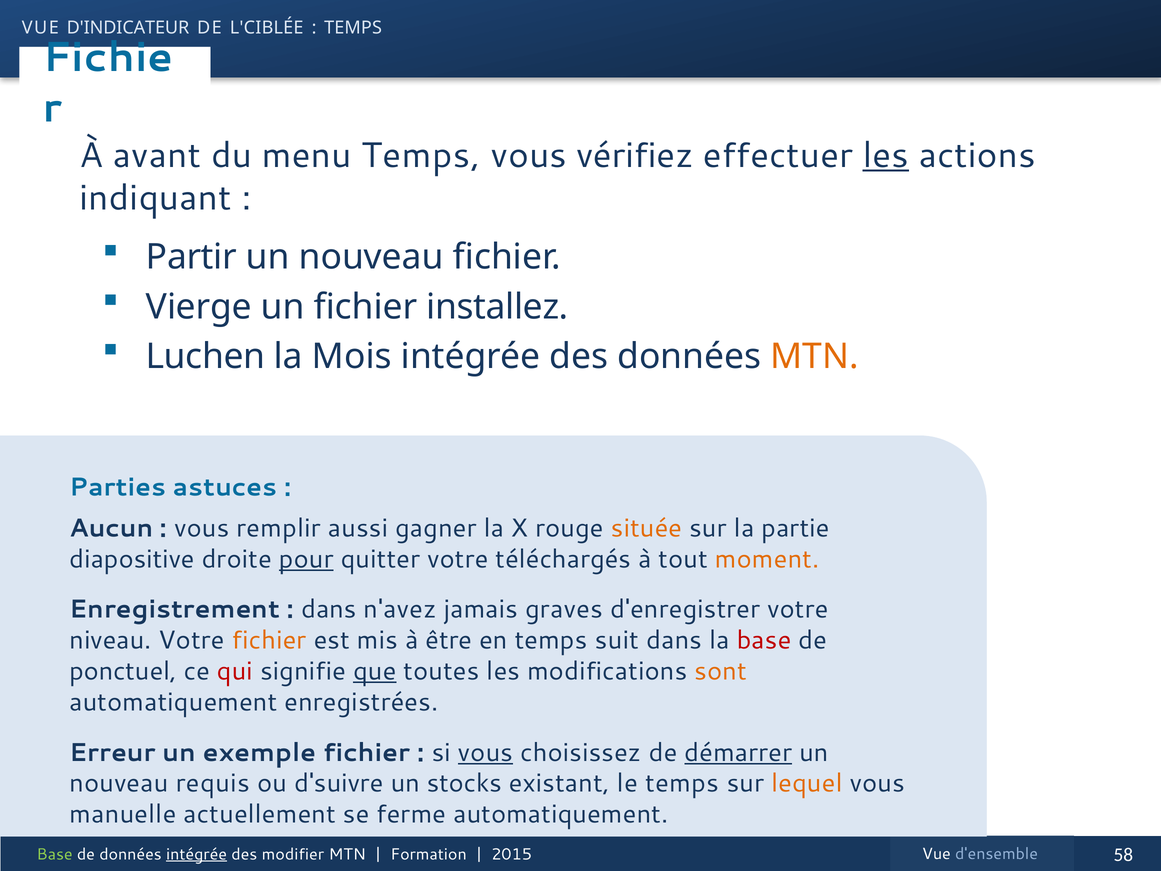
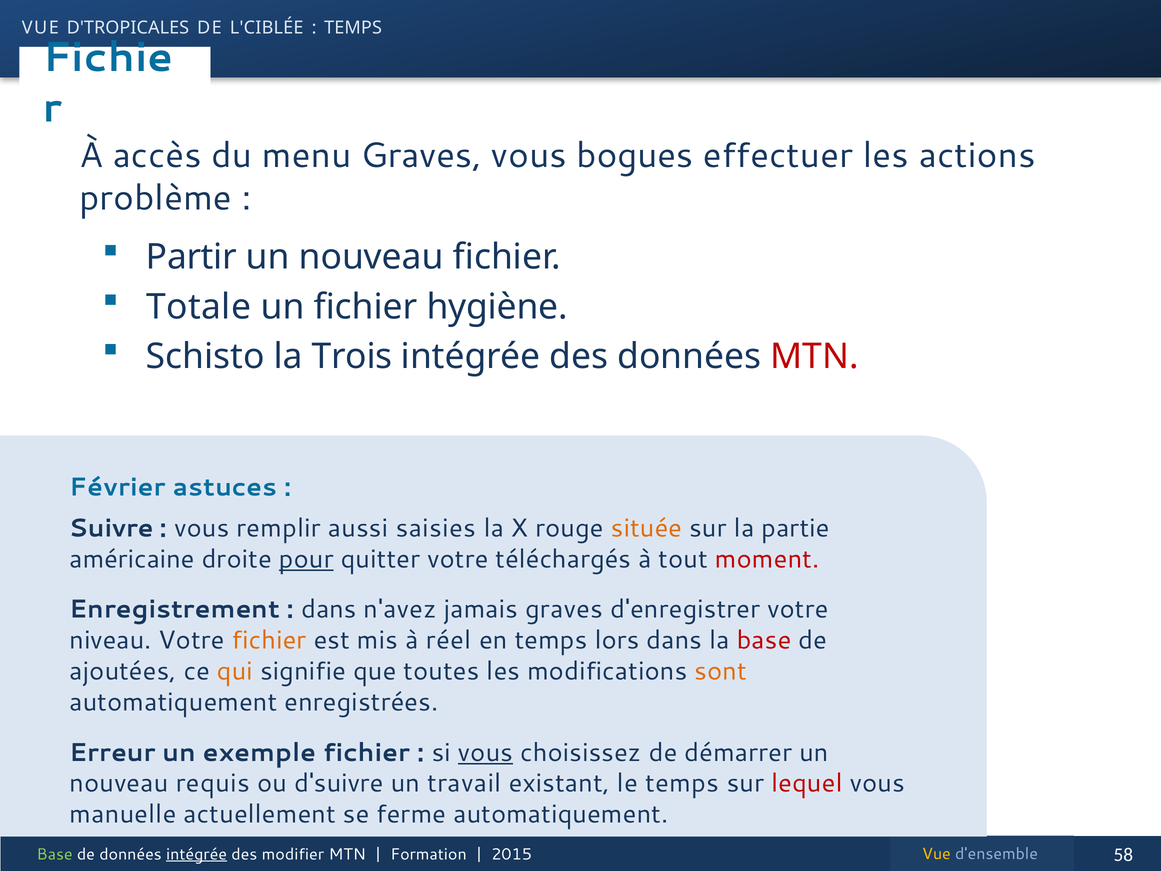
D'INDICATEUR: D'INDICATEUR -> D'TROPICALES
avant: avant -> accès
menu Temps: Temps -> Graves
vérifiez: vérifiez -> bogues
les at (886, 155) underline: present -> none
indiquant: indiquant -> problème
Vierge: Vierge -> Totale
installez: installez -> hygiène
Luchen: Luchen -> Schisto
Mois: Mois -> Trois
MTN at (814, 356) colour: orange -> red
Parties: Parties -> Février
Aucun: Aucun -> Suivre
gagner: gagner -> saisies
diapositive: diapositive -> américaine
moment colour: orange -> red
être: être -> réel
suit: suit -> lors
ponctuel: ponctuel -> ajoutées
qui colour: red -> orange
que underline: present -> none
démarrer underline: present -> none
stocks: stocks -> travail
lequel colour: orange -> red
Vue at (936, 854) colour: white -> yellow
